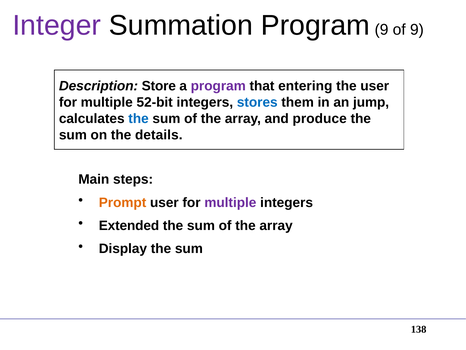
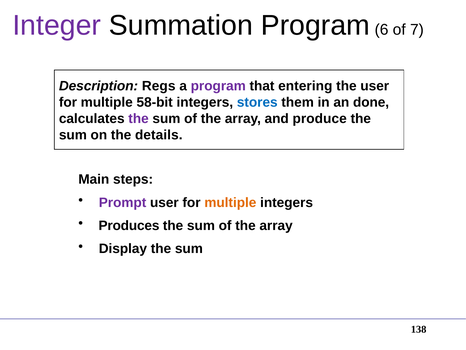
Program 9: 9 -> 6
of 9: 9 -> 7
Store: Store -> Regs
52-bit: 52-bit -> 58-bit
jump: jump -> done
the at (139, 119) colour: blue -> purple
Prompt colour: orange -> purple
multiple at (230, 202) colour: purple -> orange
Extended: Extended -> Produces
